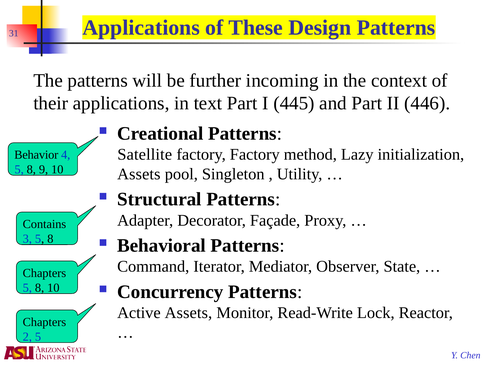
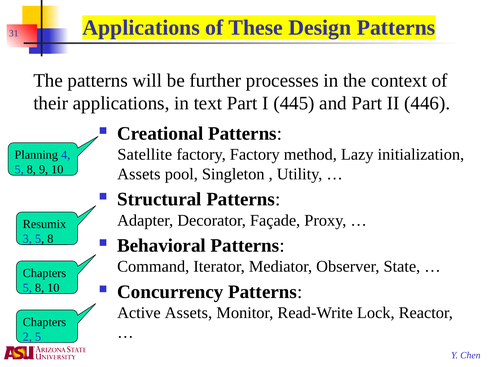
incoming: incoming -> processes
Behavior: Behavior -> Planning
Contains: Contains -> Resumix
